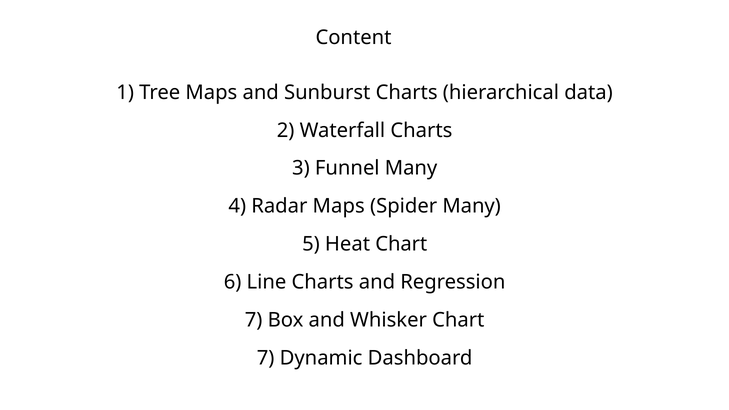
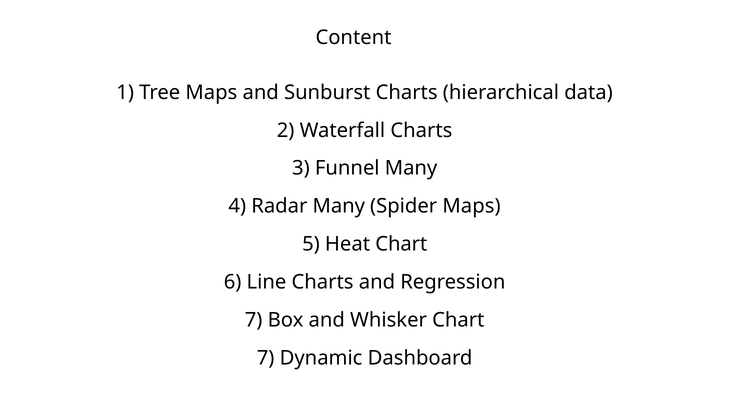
Radar Maps: Maps -> Many
Spider Many: Many -> Maps
